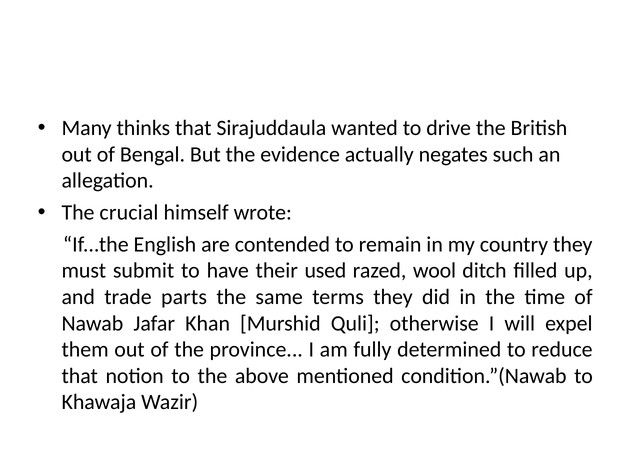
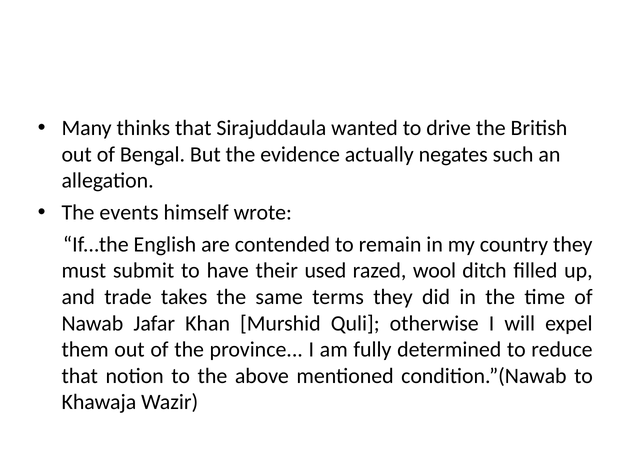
crucial: crucial -> events
parts: parts -> takes
